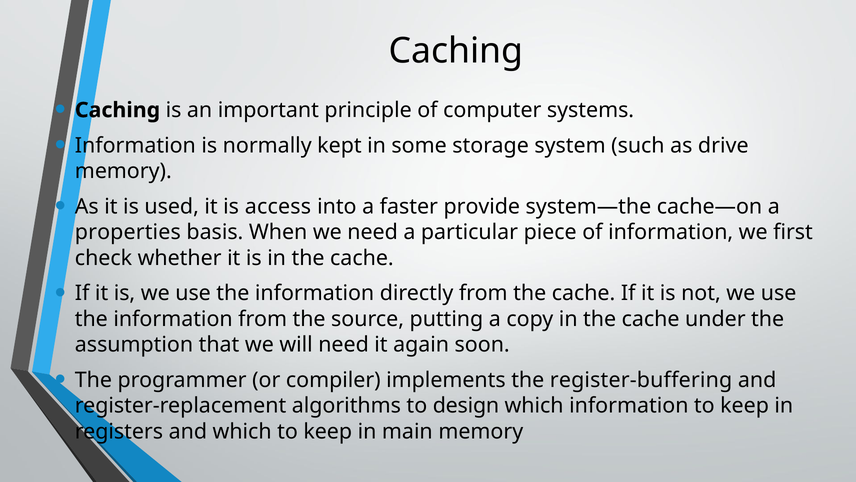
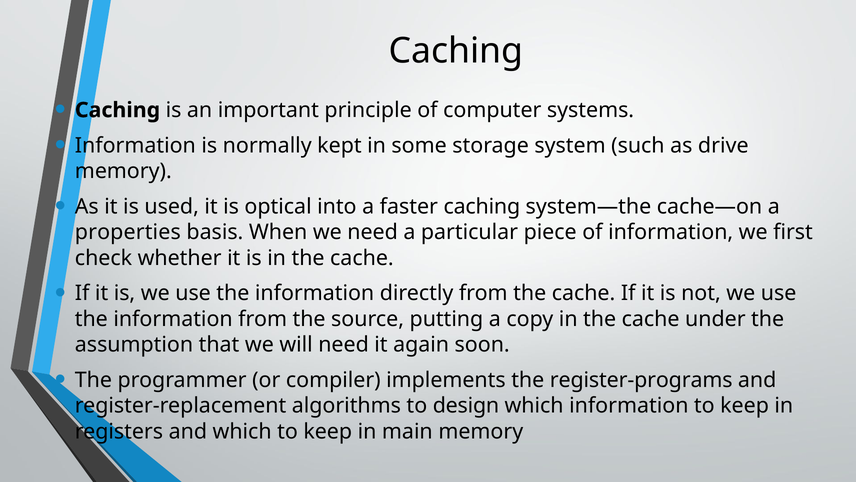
access: access -> optical
faster provide: provide -> caching
register-buffering: register-buffering -> register-programs
